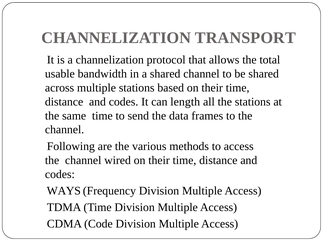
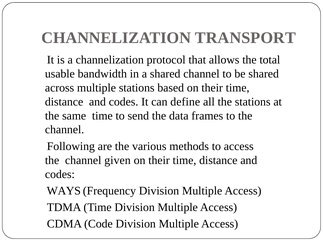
length: length -> define
wired: wired -> given
